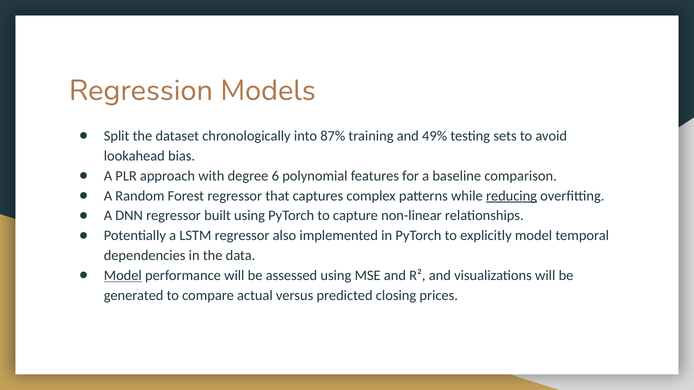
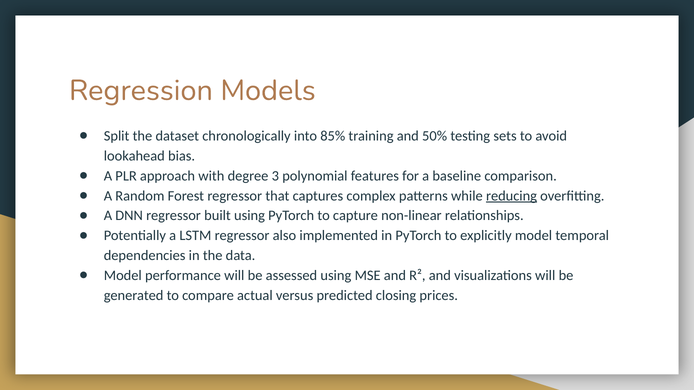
87%: 87% -> 85%
49%: 49% -> 50%
6: 6 -> 3
Model at (123, 276) underline: present -> none
